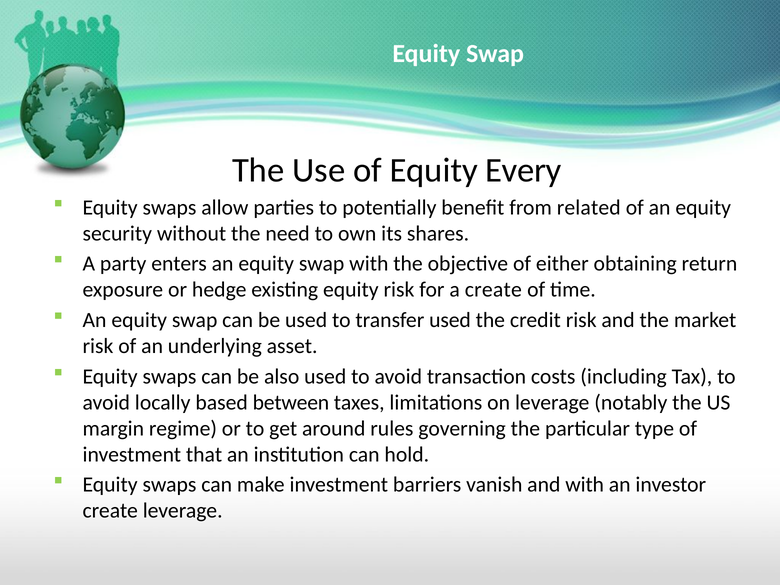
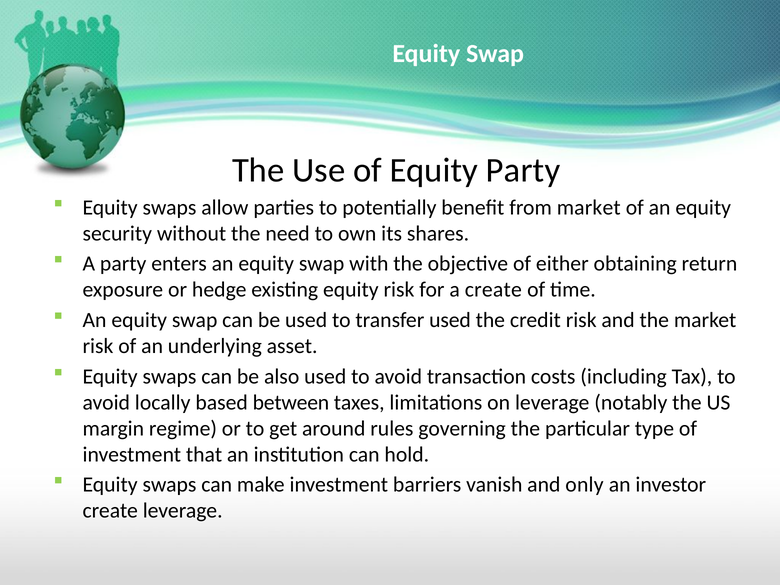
Equity Every: Every -> Party
from related: related -> market
and with: with -> only
